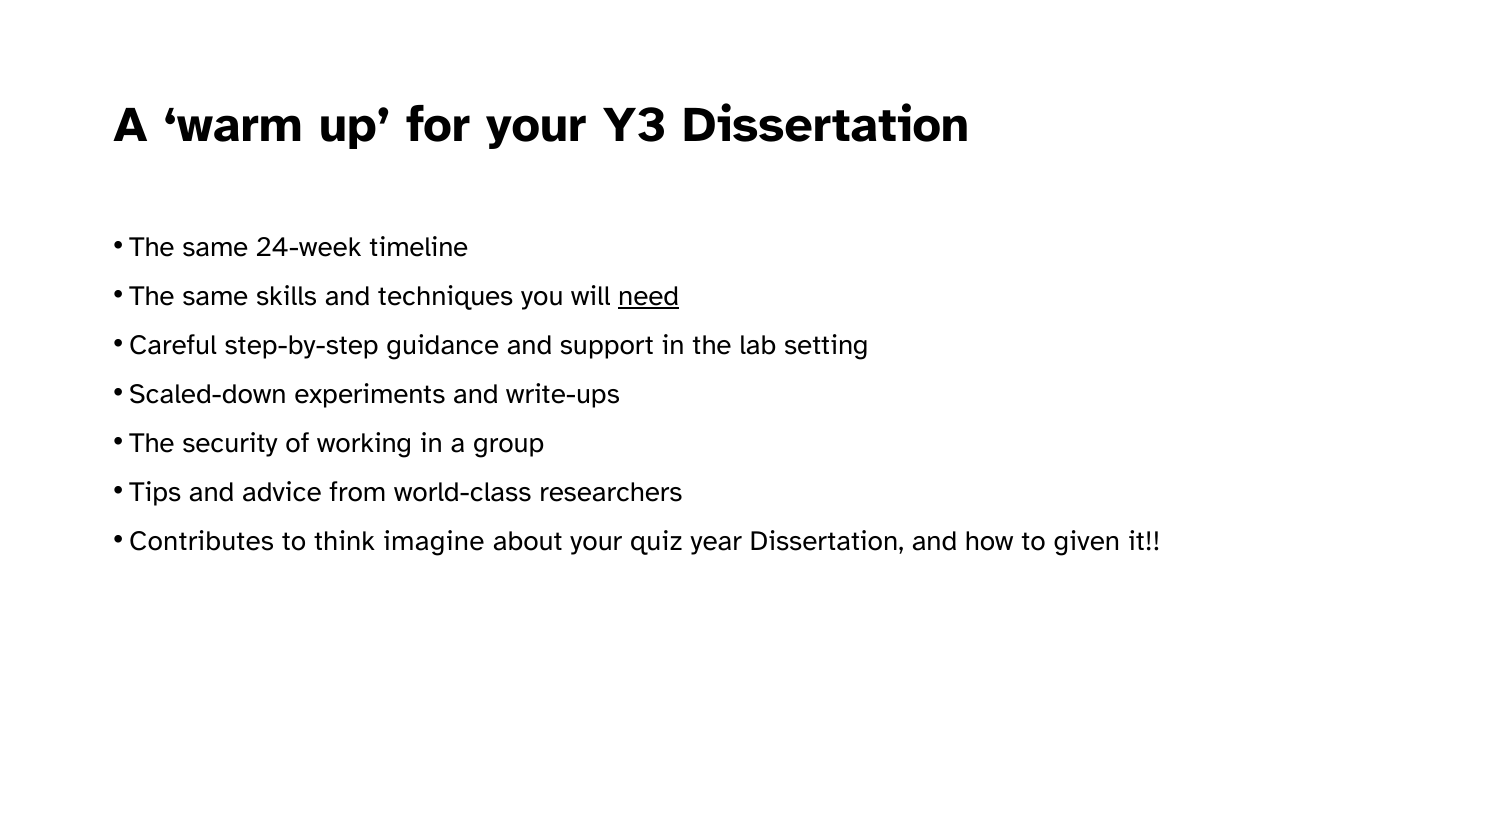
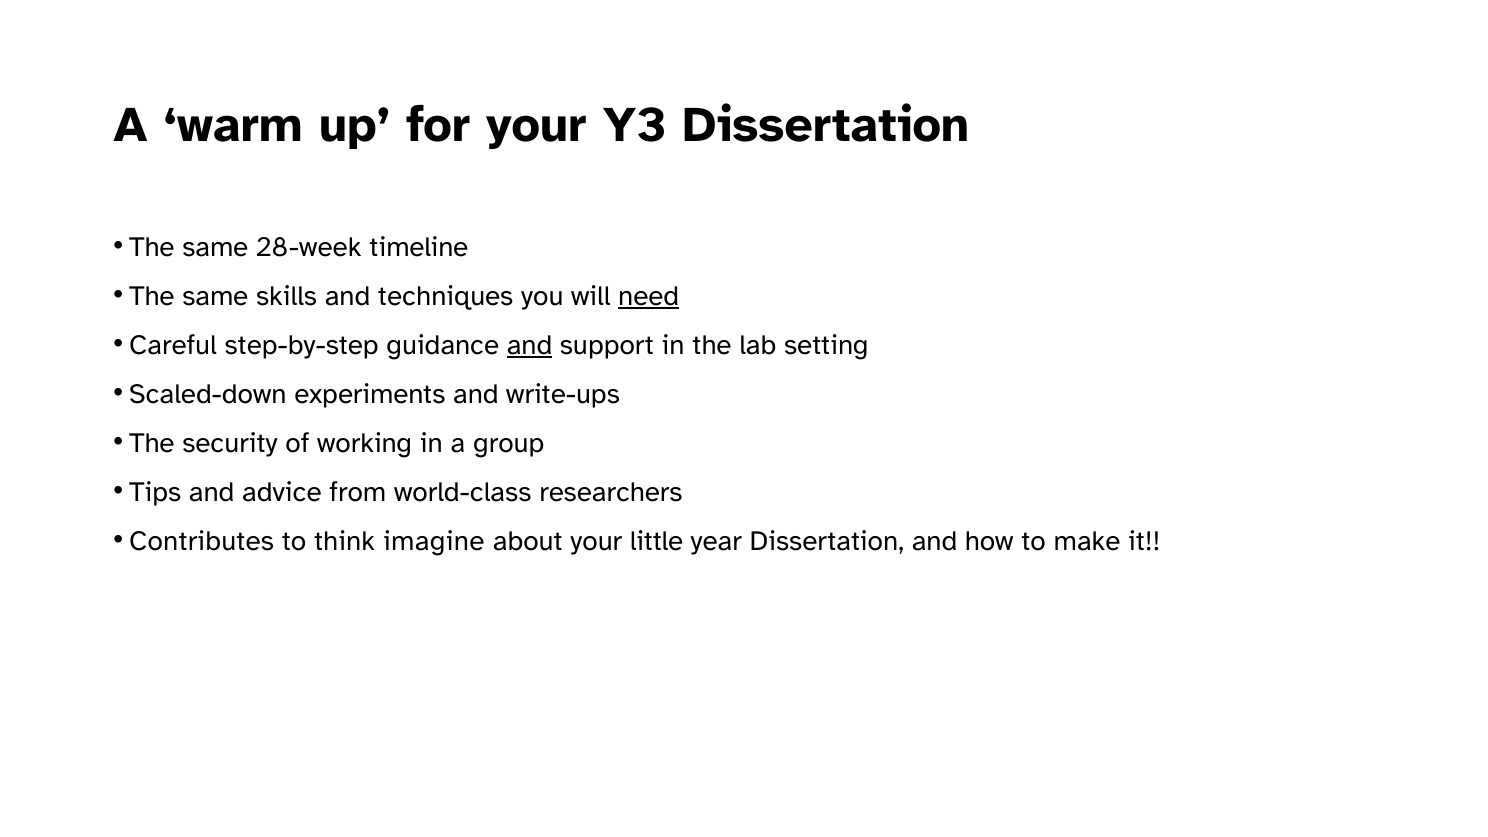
24-week: 24-week -> 28-week
and at (530, 345) underline: none -> present
quiz: quiz -> little
given: given -> make
